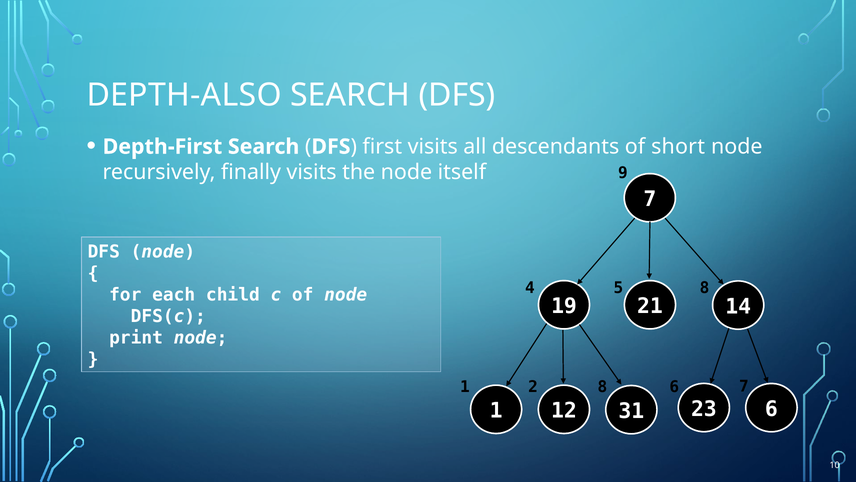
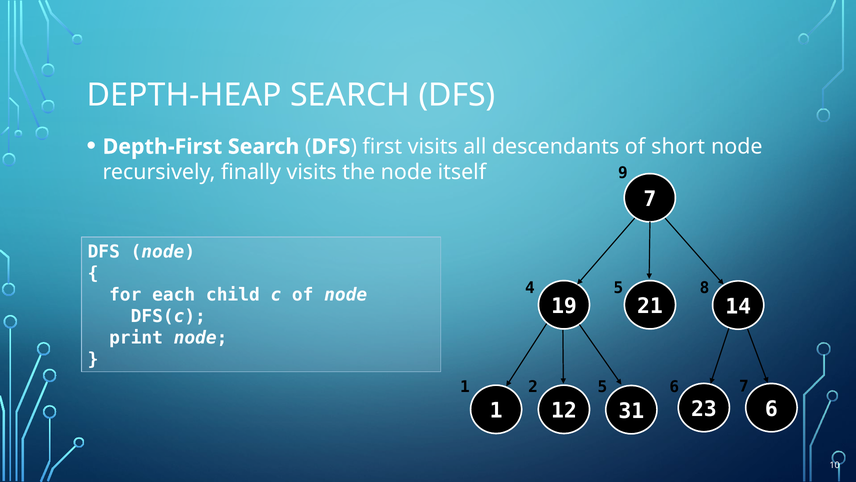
DEPTH-ALSO: DEPTH-ALSO -> DEPTH-HEAP
2 8: 8 -> 5
